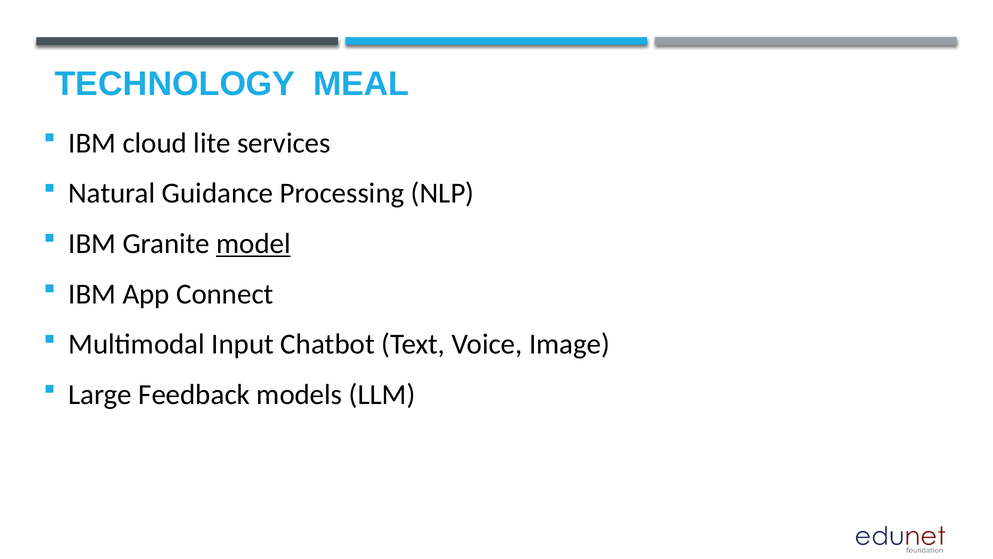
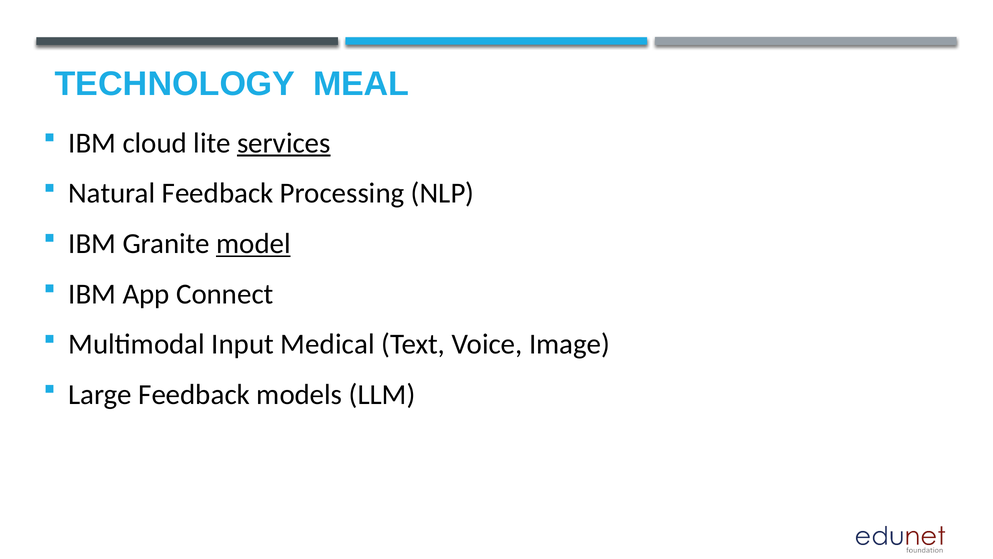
services underline: none -> present
Natural Guidance: Guidance -> Feedback
Chatbot: Chatbot -> Medical
